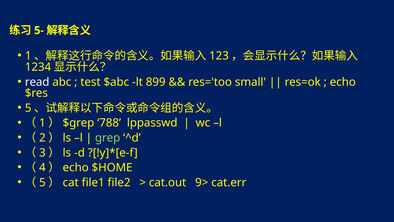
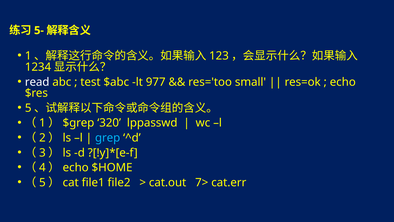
899: 899 -> 977
788: 788 -> 320
grep colour: light green -> light blue
9>: 9> -> 7>
